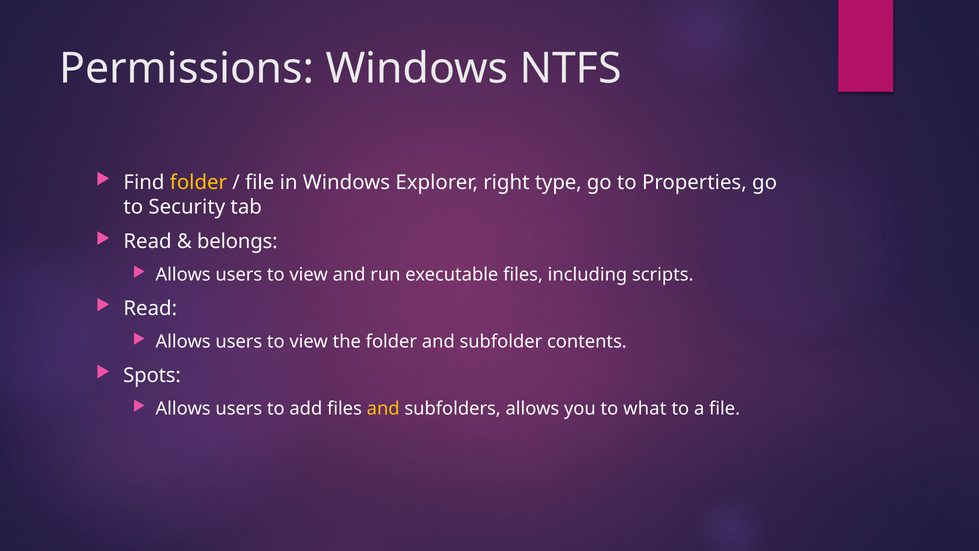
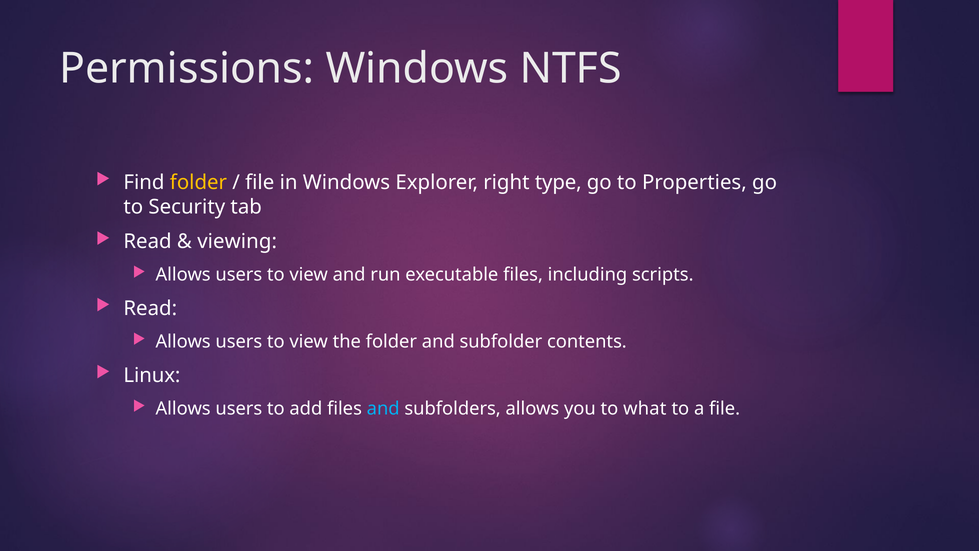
belongs: belongs -> viewing
Spots: Spots -> Linux
and at (383, 409) colour: yellow -> light blue
